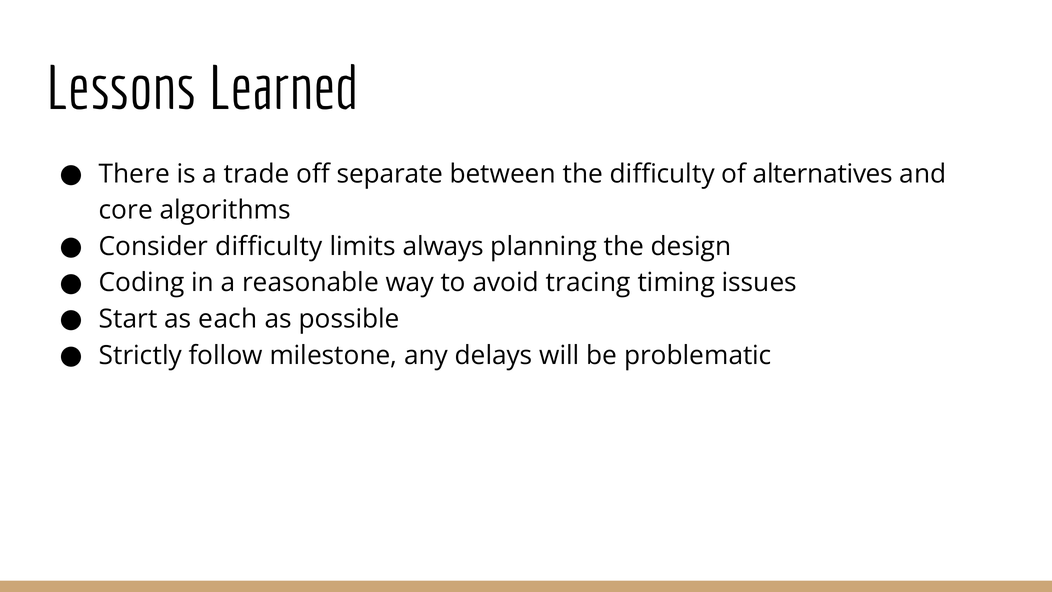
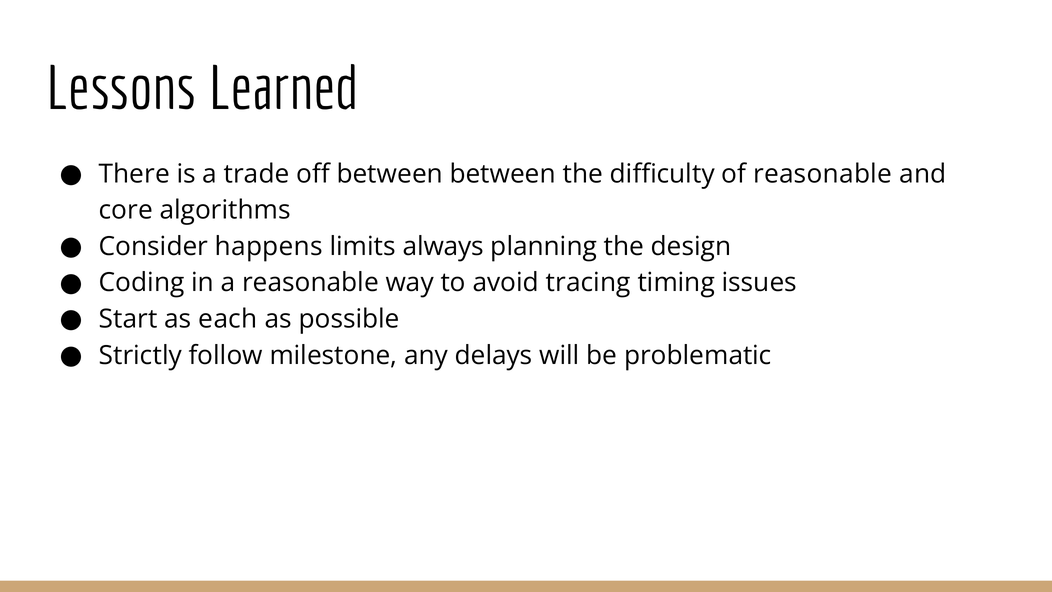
off separate: separate -> between
of alternatives: alternatives -> reasonable
Consider difficulty: difficulty -> happens
